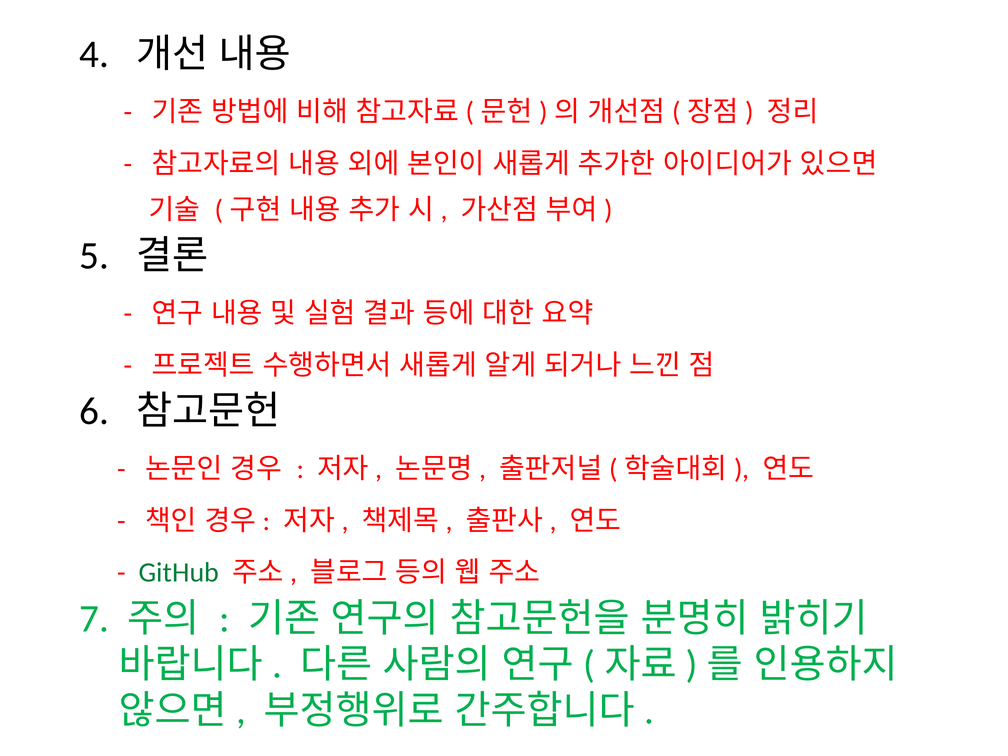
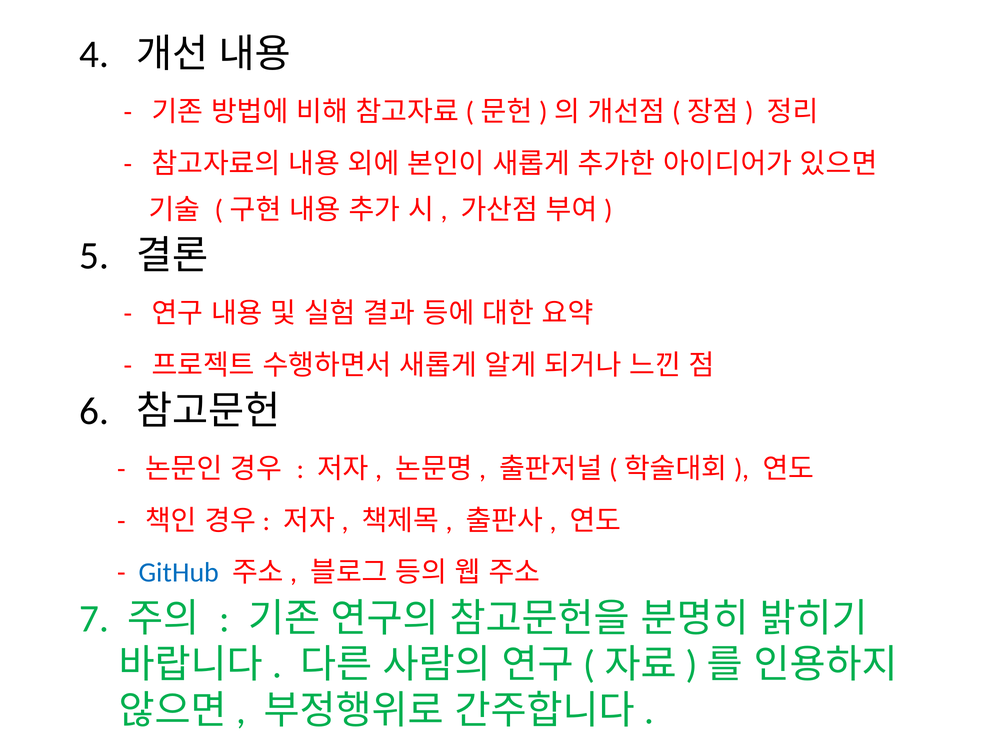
GitHub colour: green -> blue
